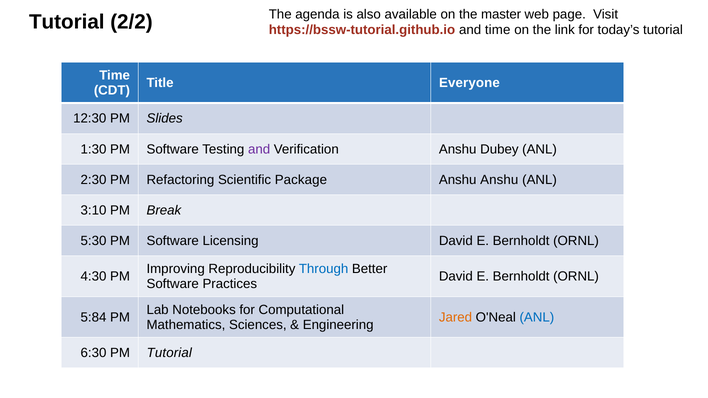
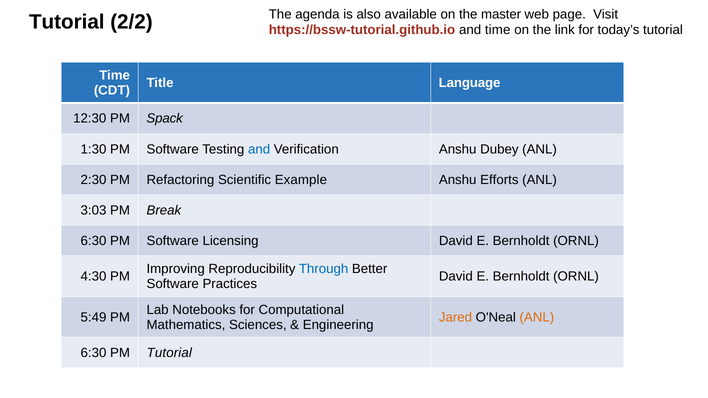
Everyone: Everyone -> Language
Slides: Slides -> Spack
and at (259, 149) colour: purple -> blue
Package: Package -> Example
Anshu Anshu: Anshu -> Efforts
3:10: 3:10 -> 3:03
5:30 at (94, 241): 5:30 -> 6:30
5:84: 5:84 -> 5:49
ANL at (537, 317) colour: blue -> orange
